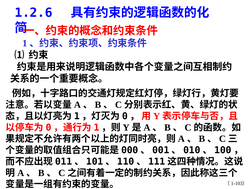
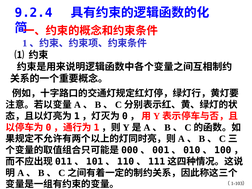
1.2.6: 1.2.6 -> 9.2.4
